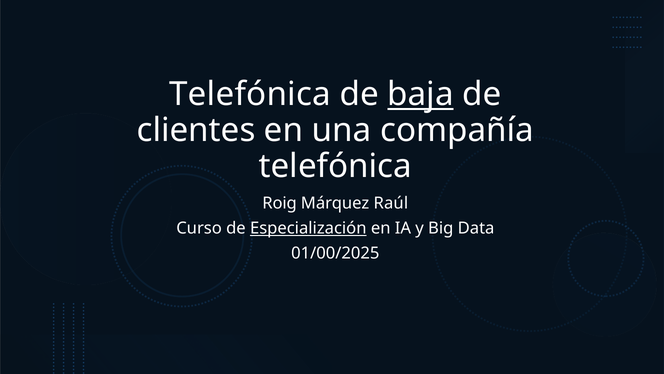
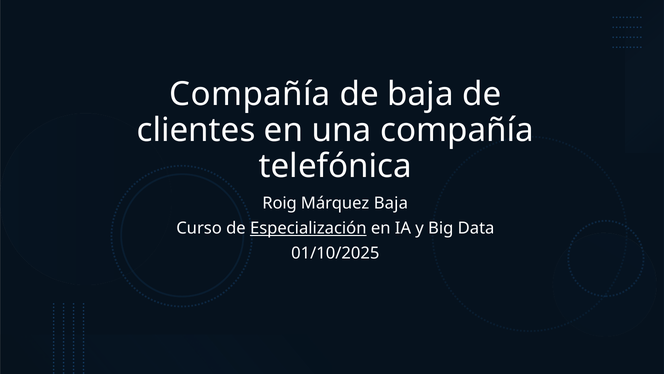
Telefónica at (250, 94): Telefónica -> Compañía
baja at (421, 94) underline: present -> none
Márquez Raúl: Raúl -> Baja
01/00/2025: 01/00/2025 -> 01/10/2025
